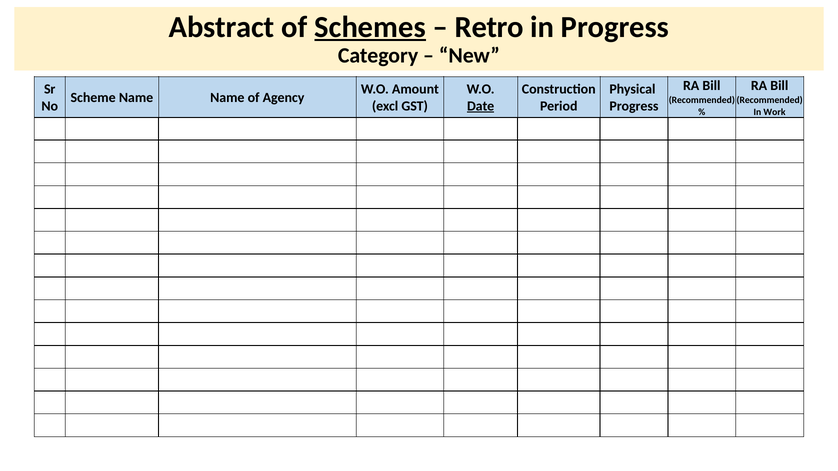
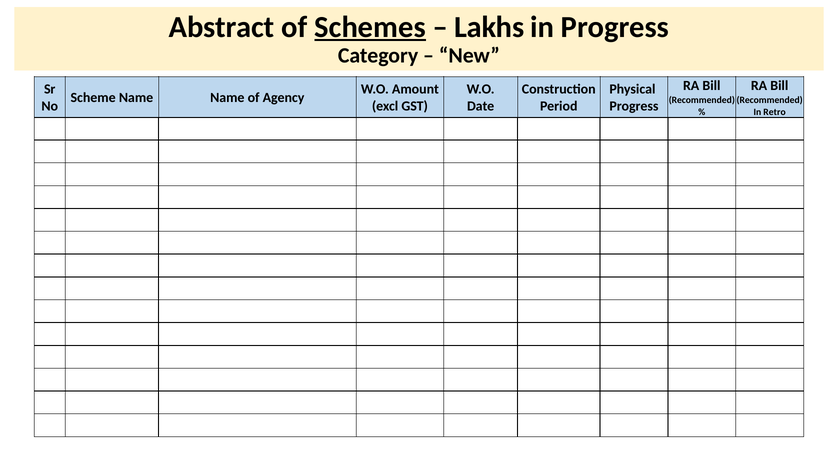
Retro: Retro -> Lakhs
Date underline: present -> none
Work: Work -> Retro
